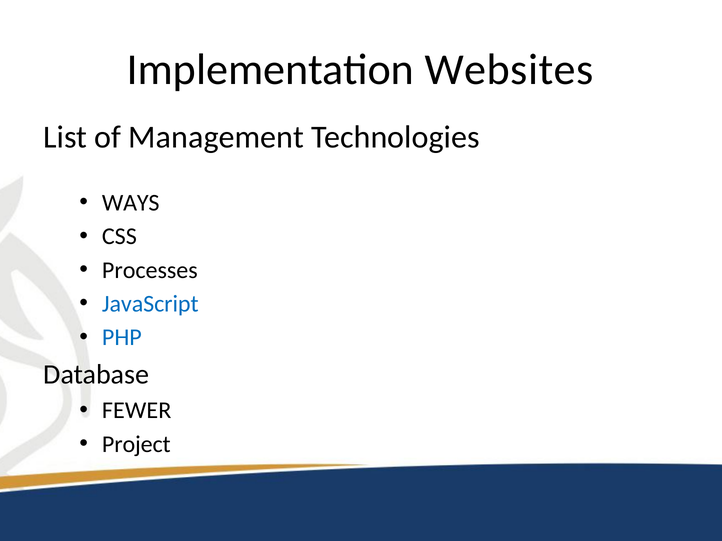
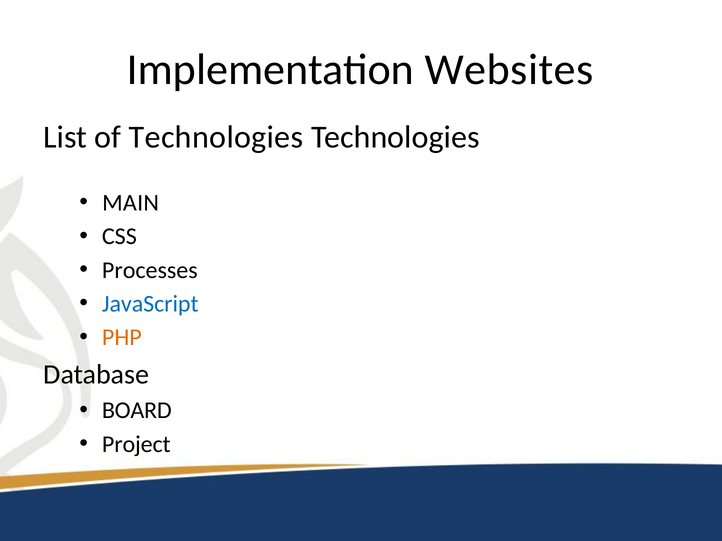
of Management: Management -> Technologies
WAYS: WAYS -> MAIN
PHP colour: blue -> orange
FEWER: FEWER -> BOARD
